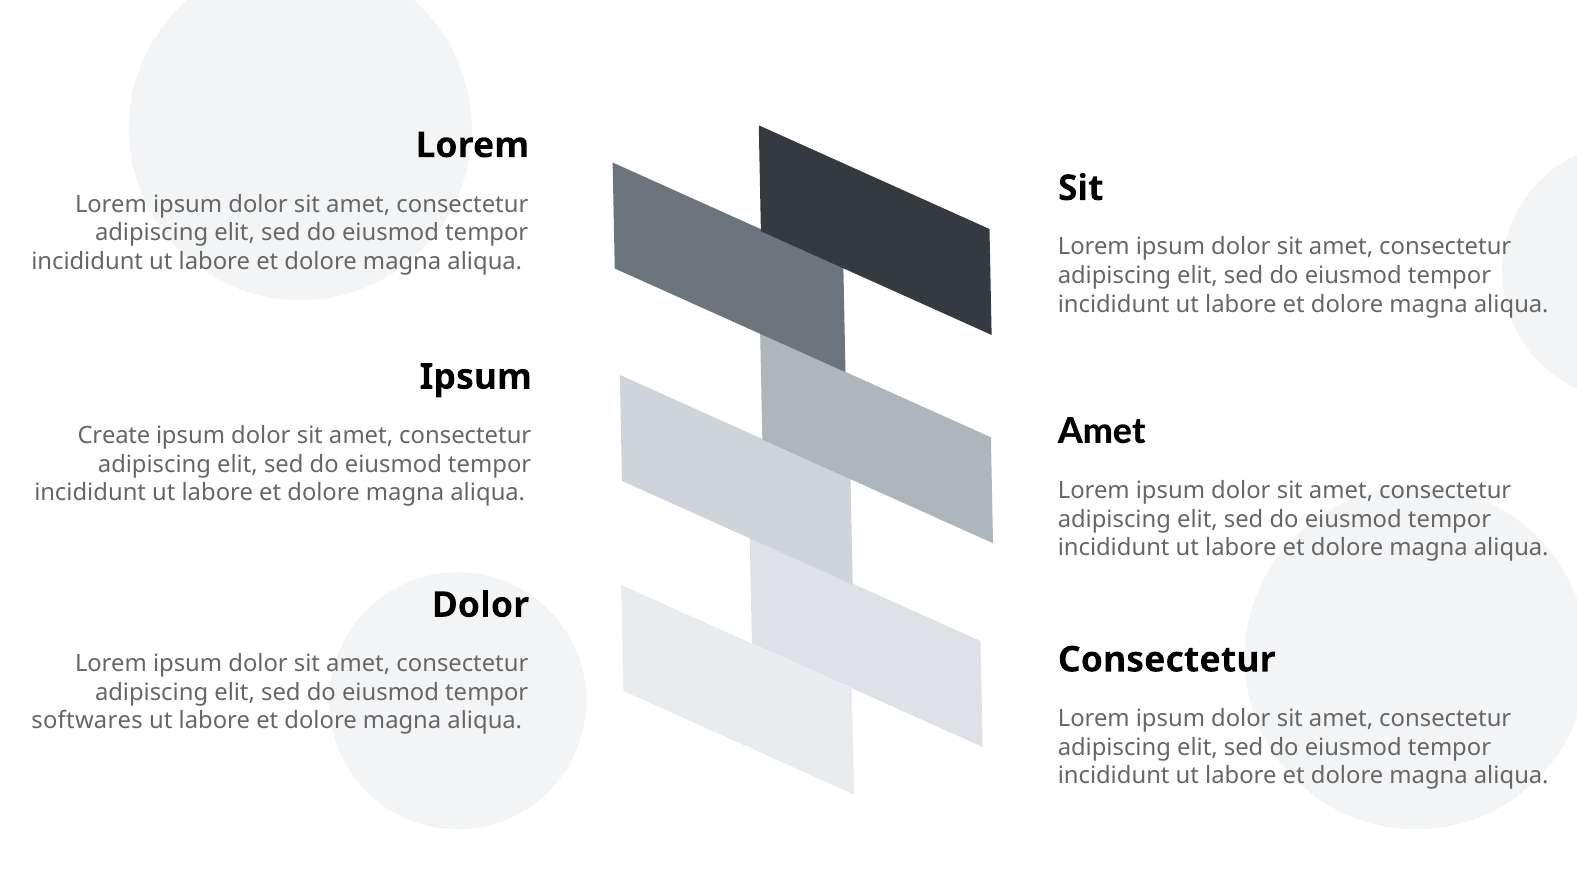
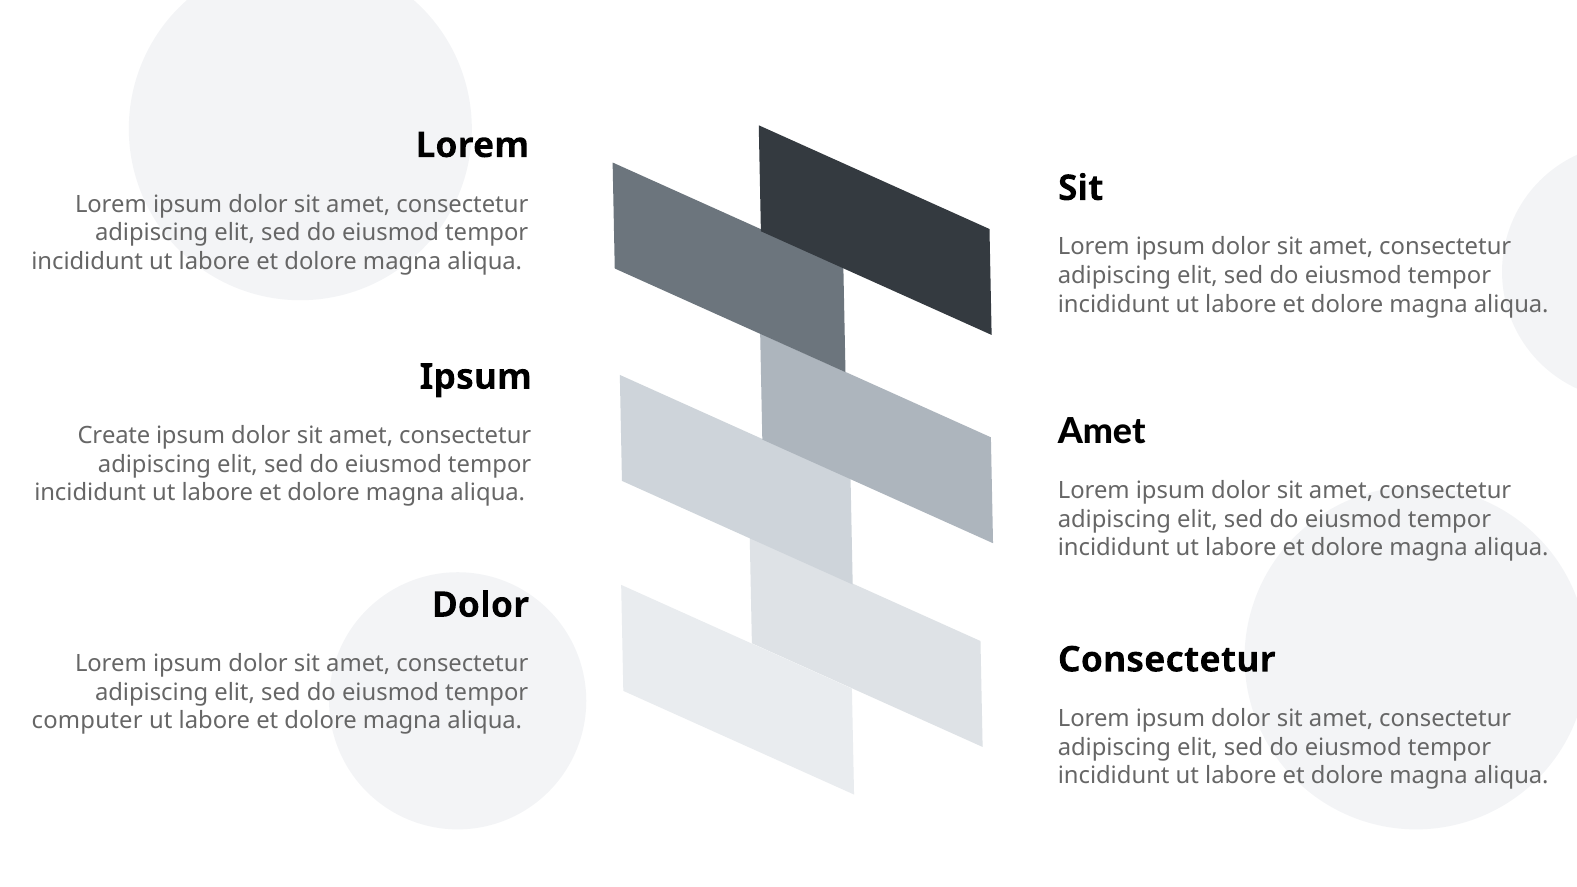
softwares: softwares -> computer
